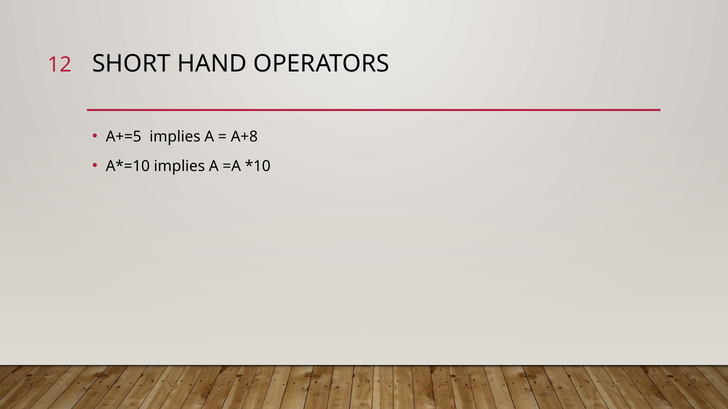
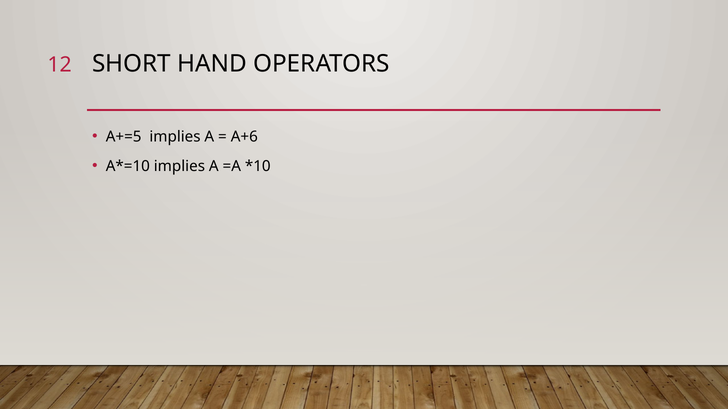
A+8: A+8 -> A+6
